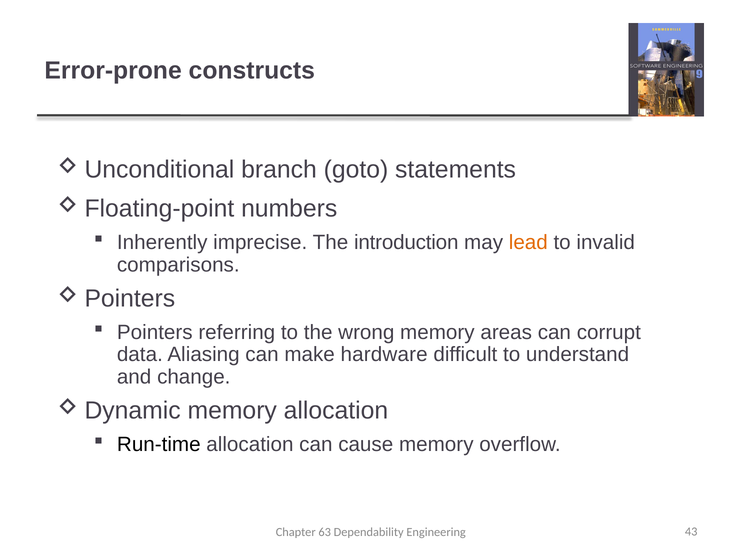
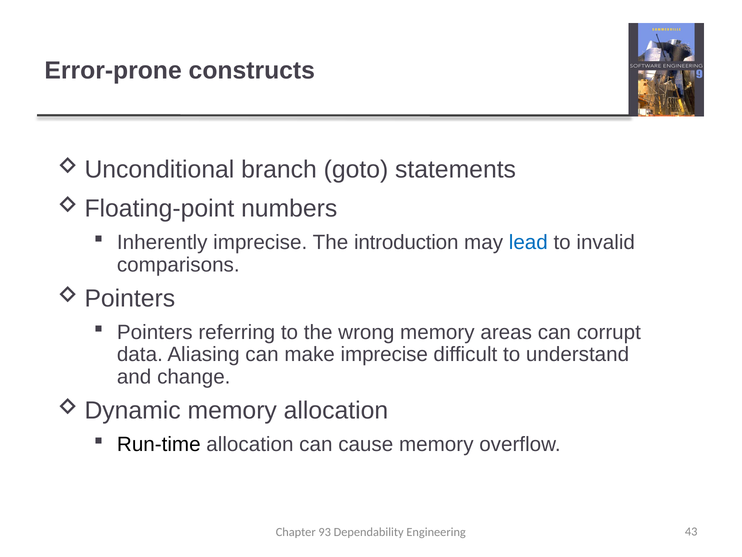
lead colour: orange -> blue
make hardware: hardware -> imprecise
63: 63 -> 93
